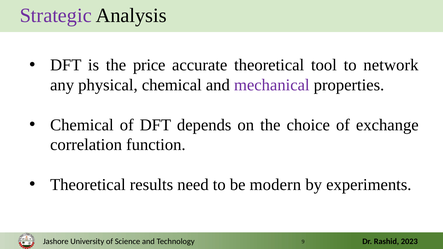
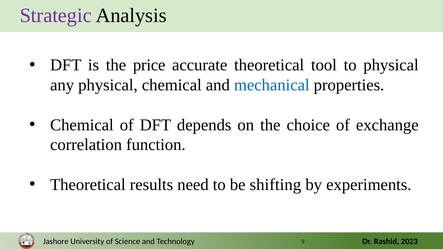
to network: network -> physical
mechanical colour: purple -> blue
modern: modern -> shifting
